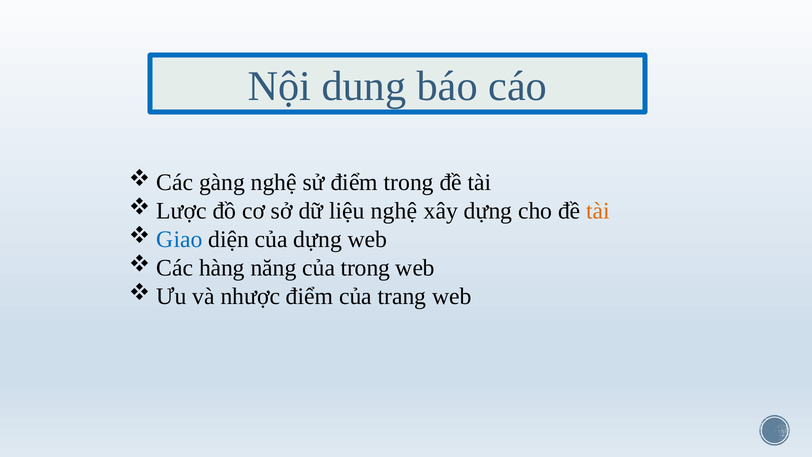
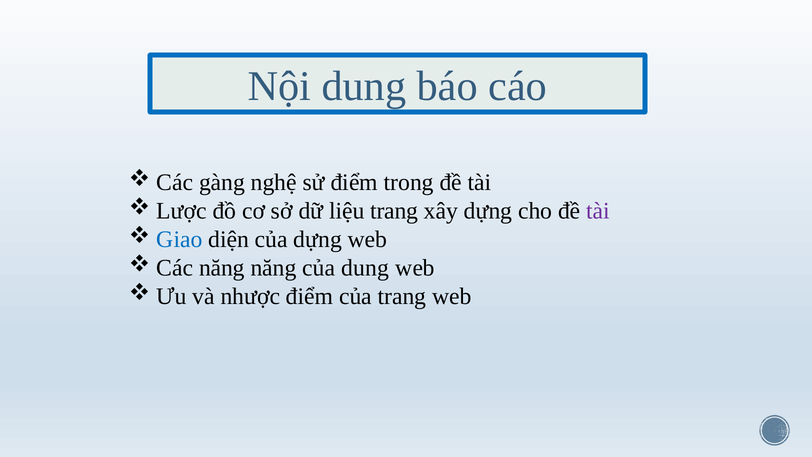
liệu nghệ: nghệ -> trang
tài at (598, 211) colour: orange -> purple
Các hàng: hàng -> năng
của trong: trong -> dung
